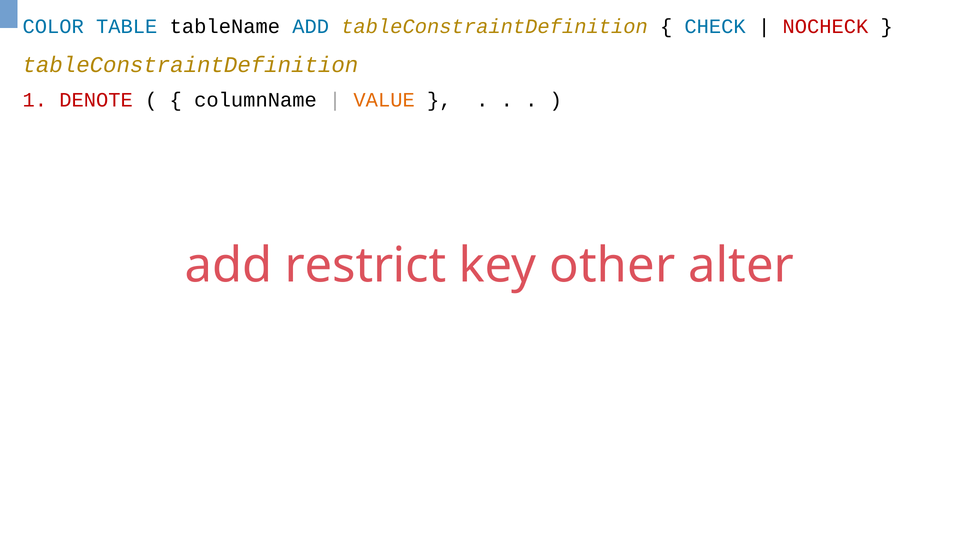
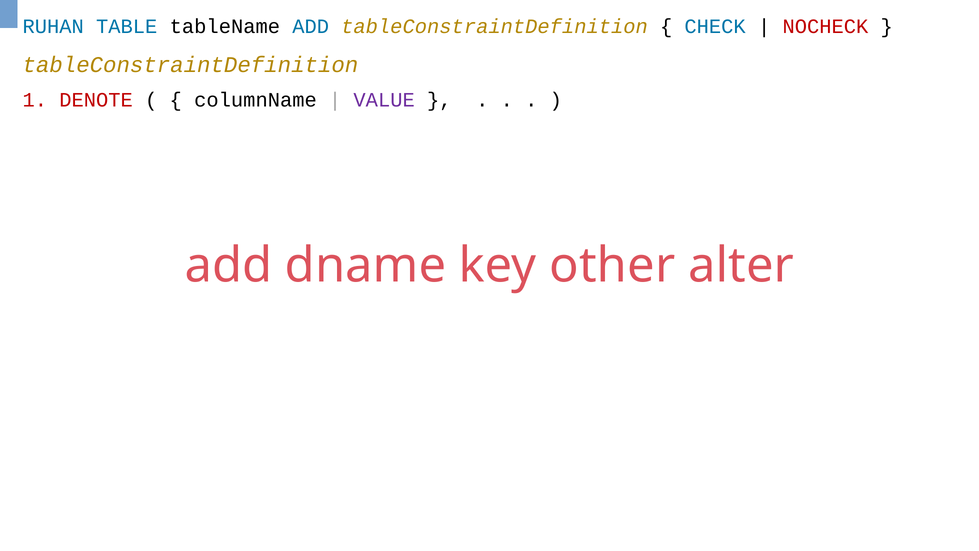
COLOR: COLOR -> RUHAN
VALUE colour: orange -> purple
restrict: restrict -> dname
